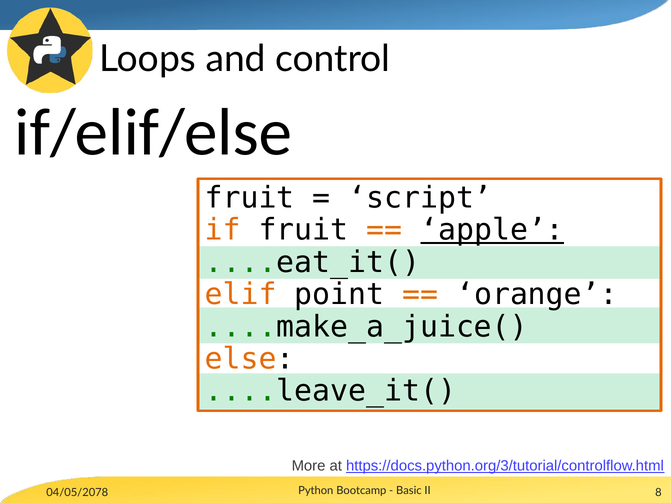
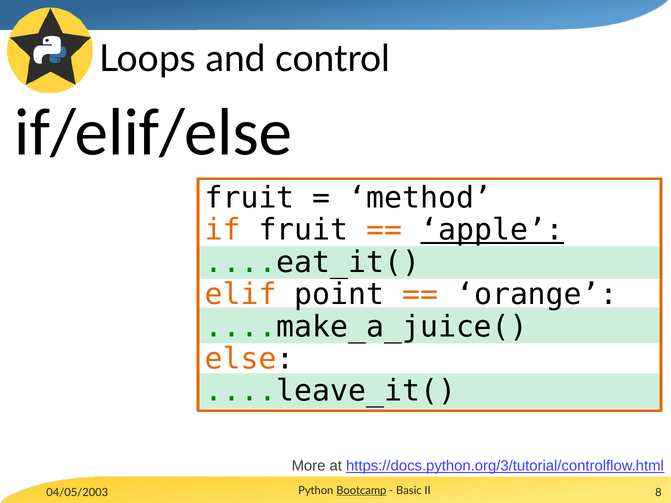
script: script -> method
04/05/2078: 04/05/2078 -> 04/05/2003
Bootcamp underline: none -> present
